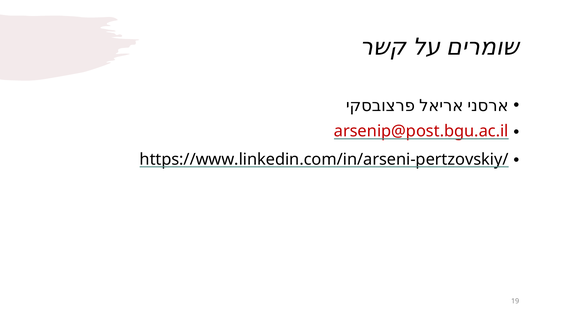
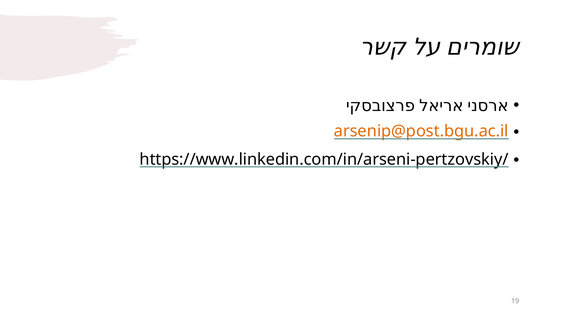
arsenip@post.bgu.ac.il colour: red -> orange
